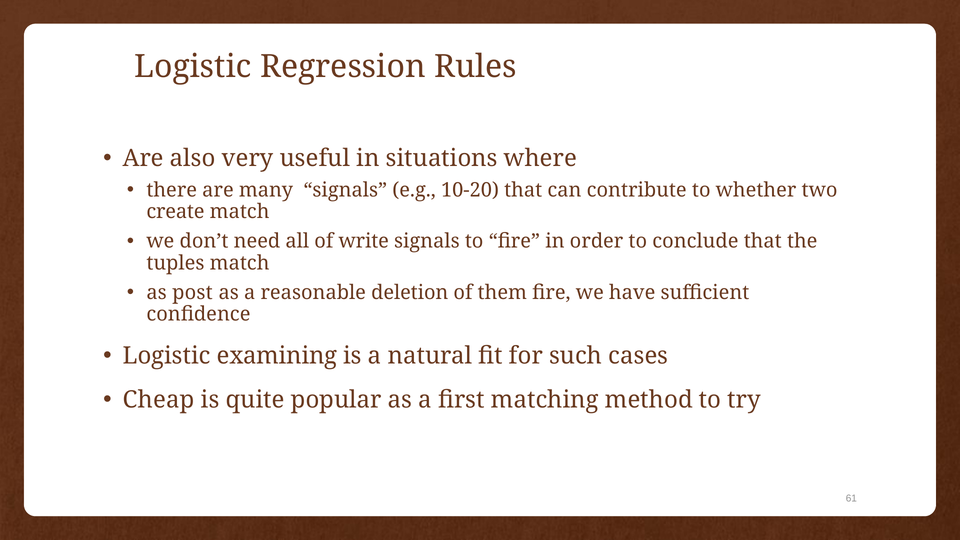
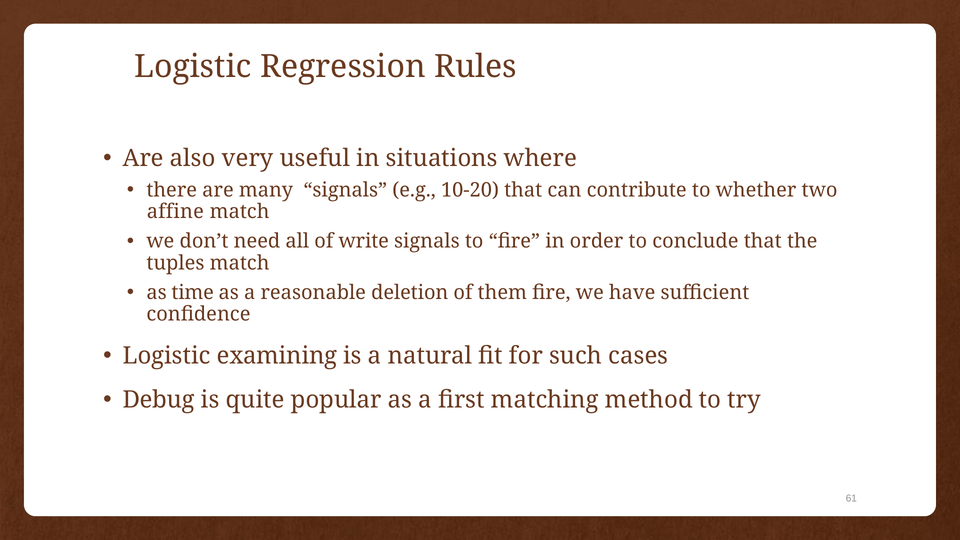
create: create -> affine
post: post -> time
Cheap: Cheap -> Debug
